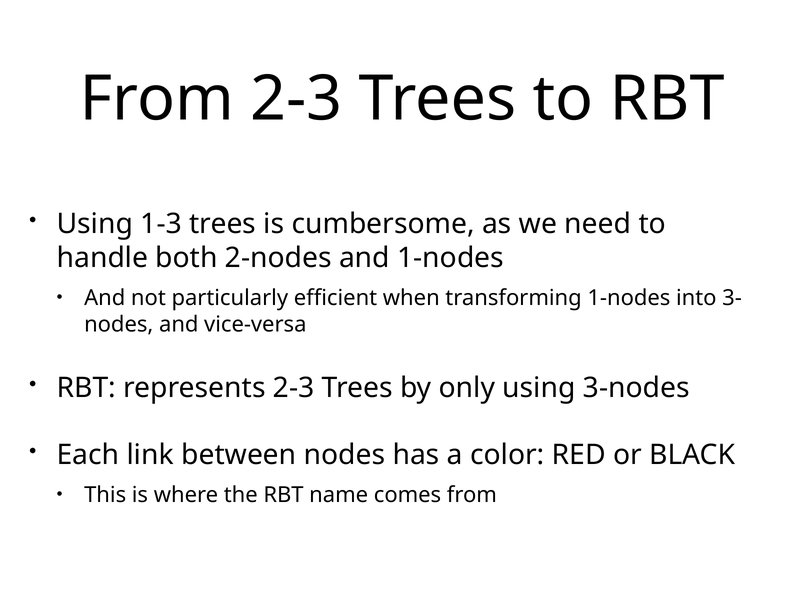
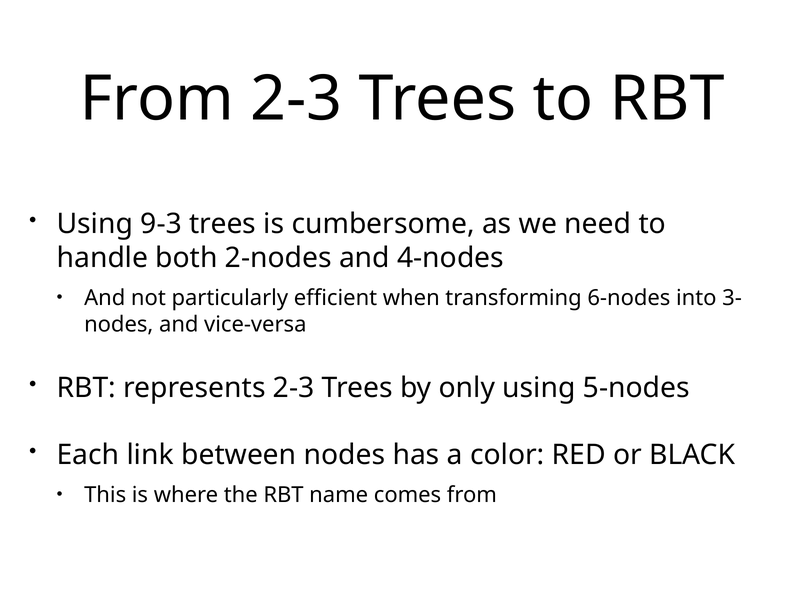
1-3: 1-3 -> 9-3
and 1-nodes: 1-nodes -> 4-nodes
transforming 1-nodes: 1-nodes -> 6-nodes
3-nodes: 3-nodes -> 5-nodes
